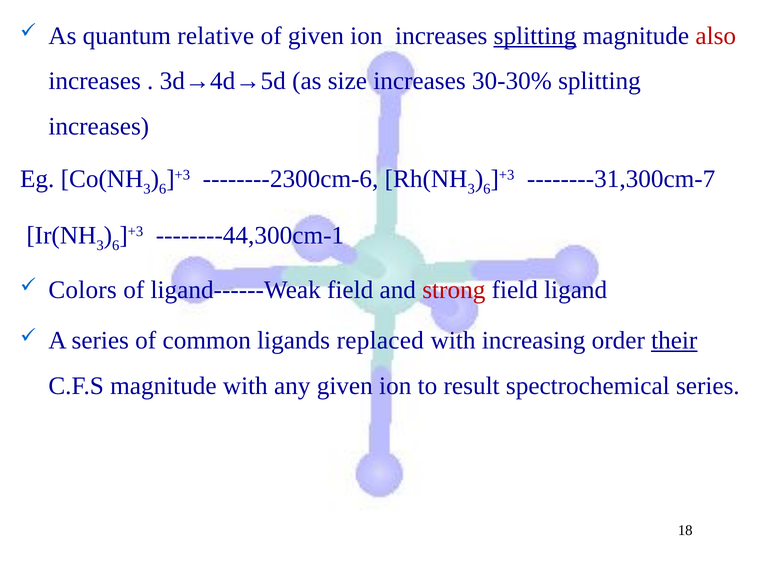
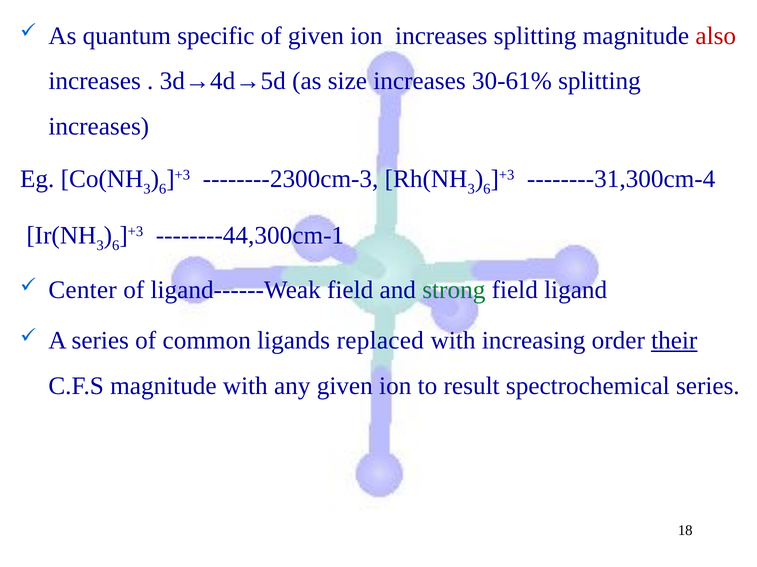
relative: relative -> specific
splitting at (535, 36) underline: present -> none
30-30%: 30-30% -> 30-61%
--------2300cm-6: --------2300cm-6 -> --------2300cm-3
--------31,300cm-7: --------31,300cm-7 -> --------31,300cm-4
Colors: Colors -> Center
strong colour: red -> green
